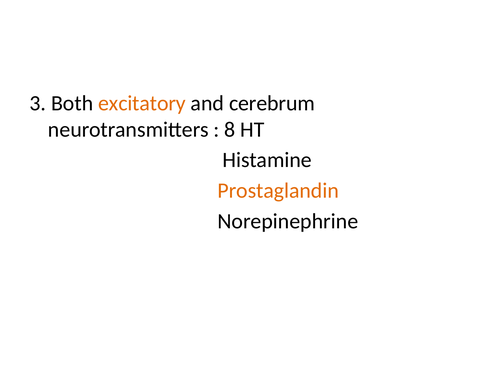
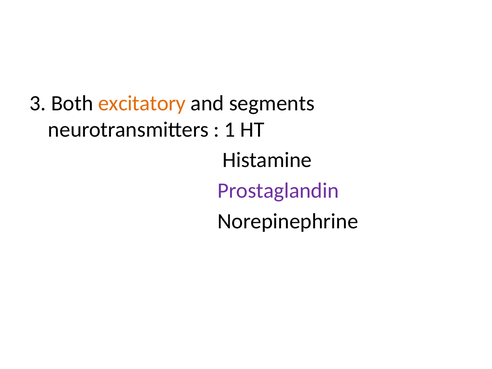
cerebrum: cerebrum -> segments
8: 8 -> 1
Prostaglandin colour: orange -> purple
